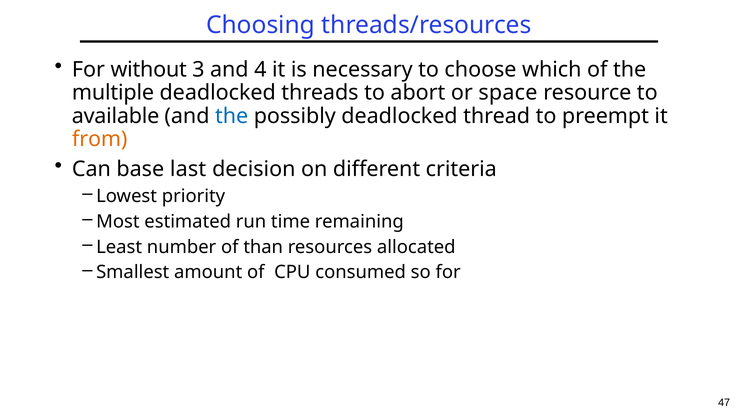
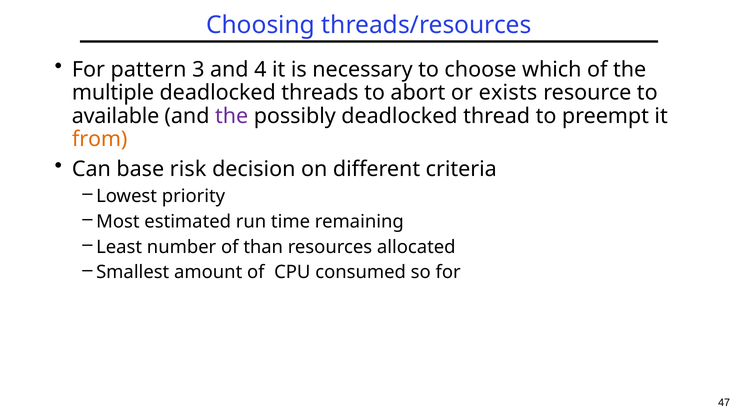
without: without -> pattern
space: space -> exists
the at (232, 116) colour: blue -> purple
last: last -> risk
